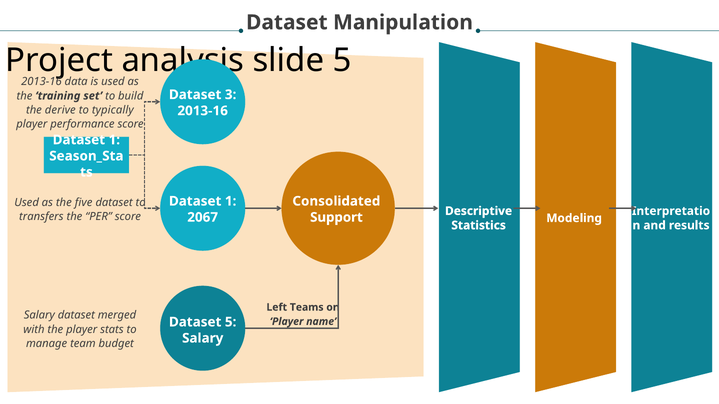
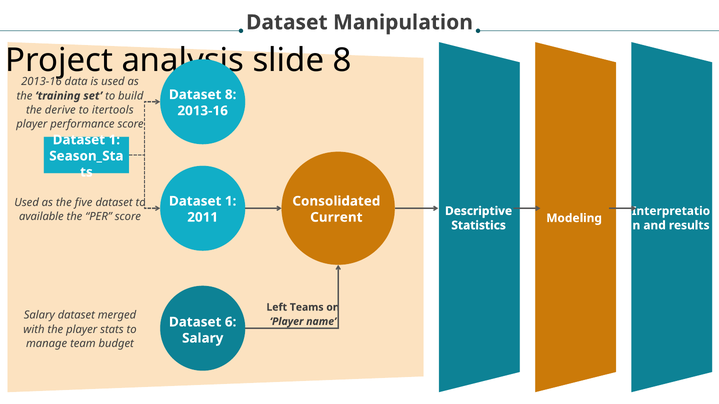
slide 5: 5 -> 8
Dataset 3: 3 -> 8
typically: typically -> itertools
transfers: transfers -> available
2067: 2067 -> 2011
Support: Support -> Current
Dataset 5: 5 -> 6
